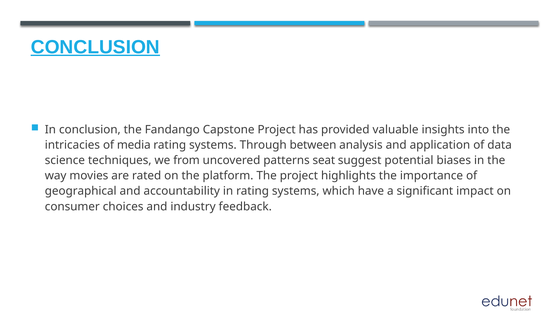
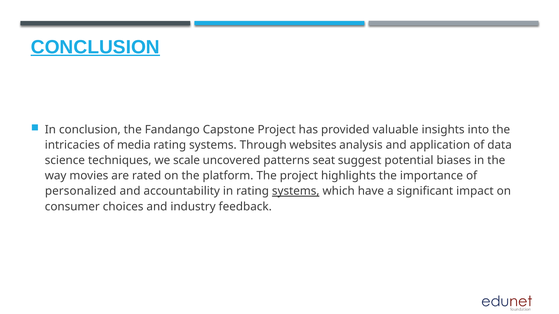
between: between -> websites
from: from -> scale
geographical: geographical -> personalized
systems at (296, 191) underline: none -> present
